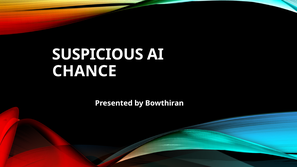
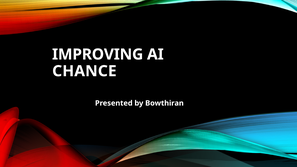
SUSPICIOUS: SUSPICIOUS -> IMPROVING
